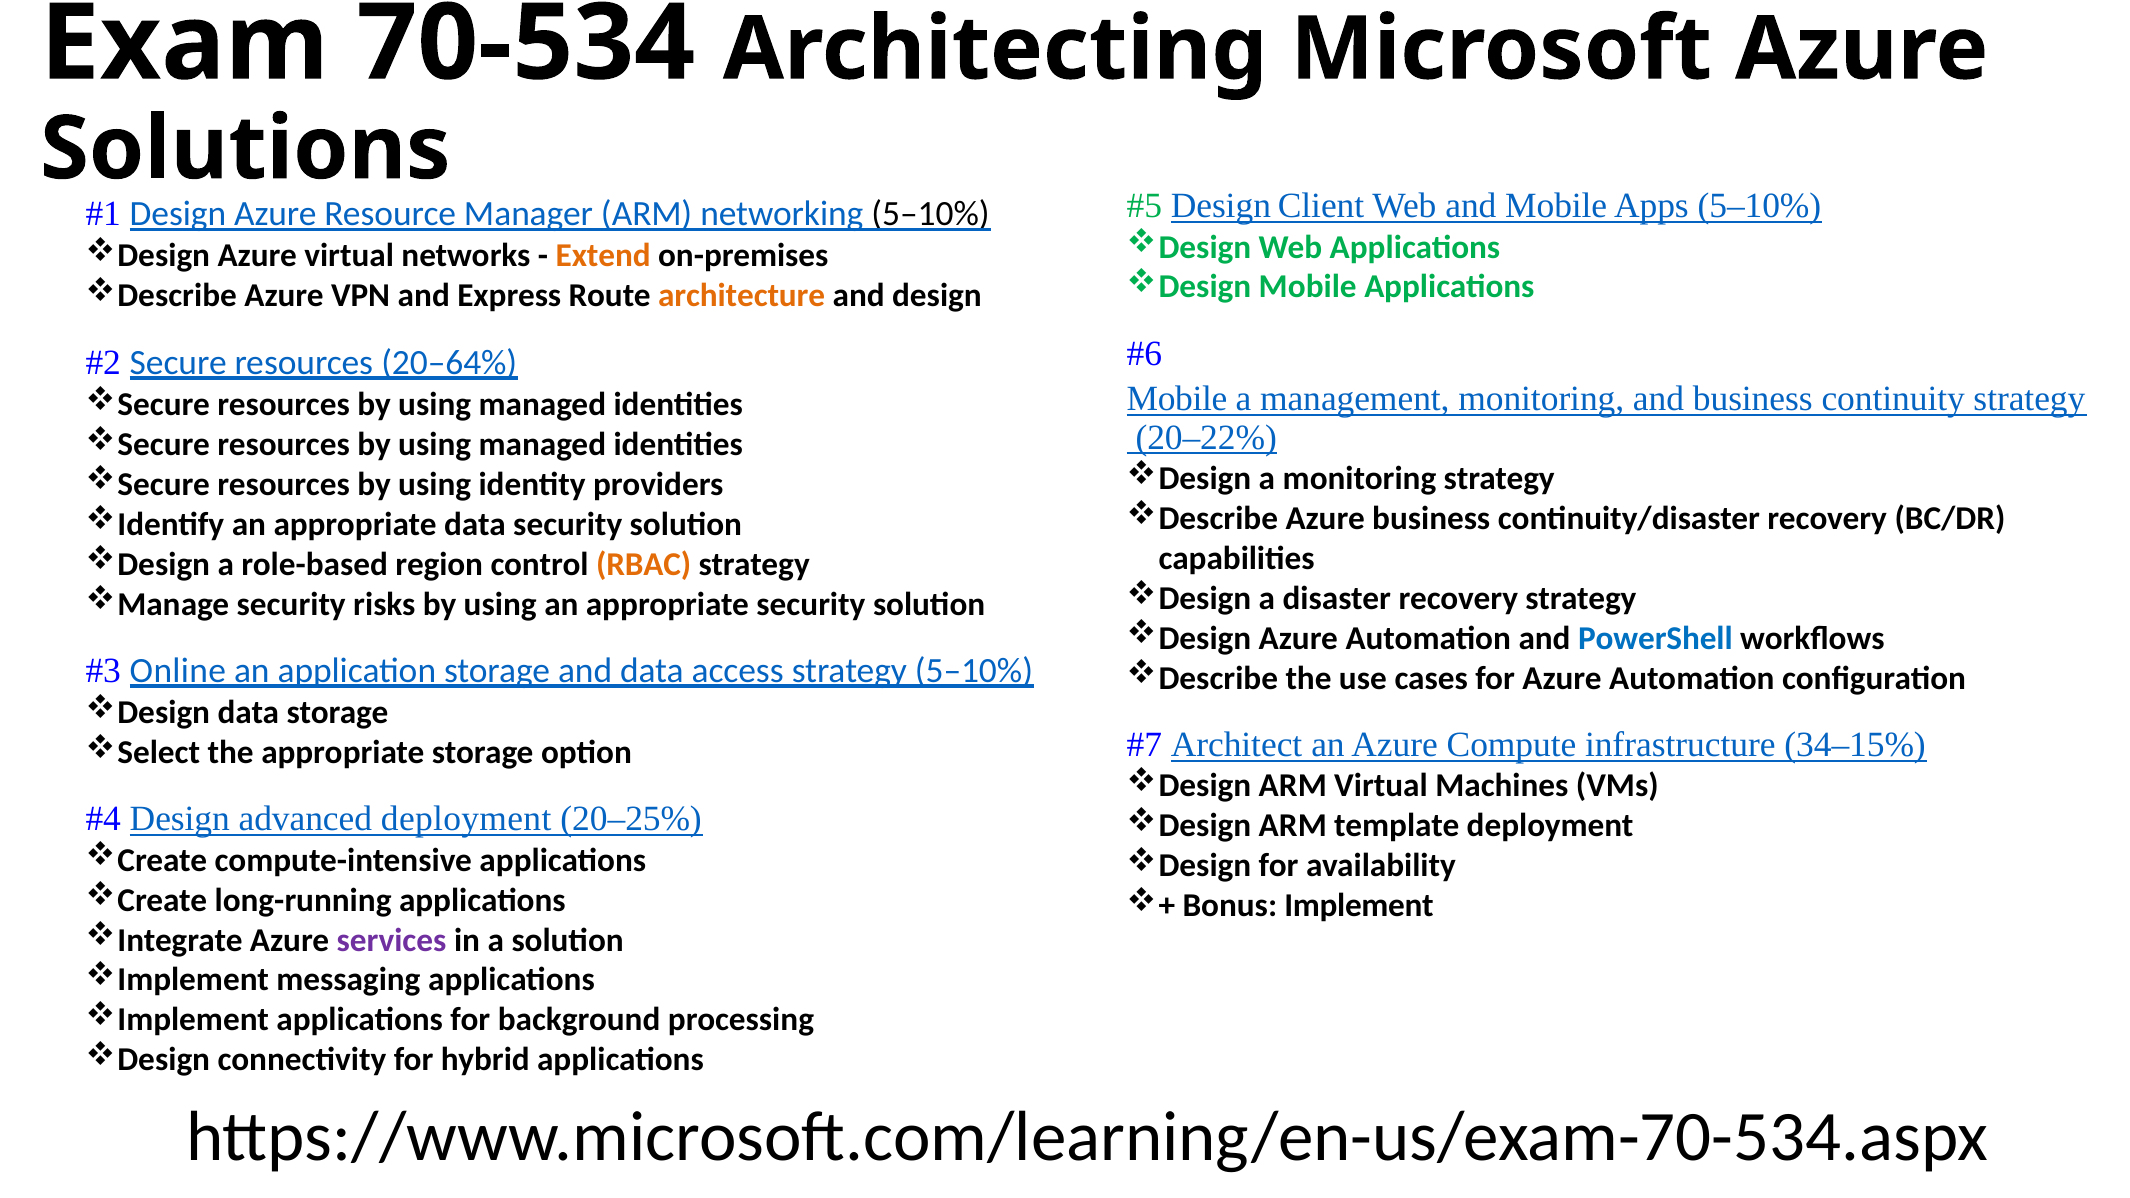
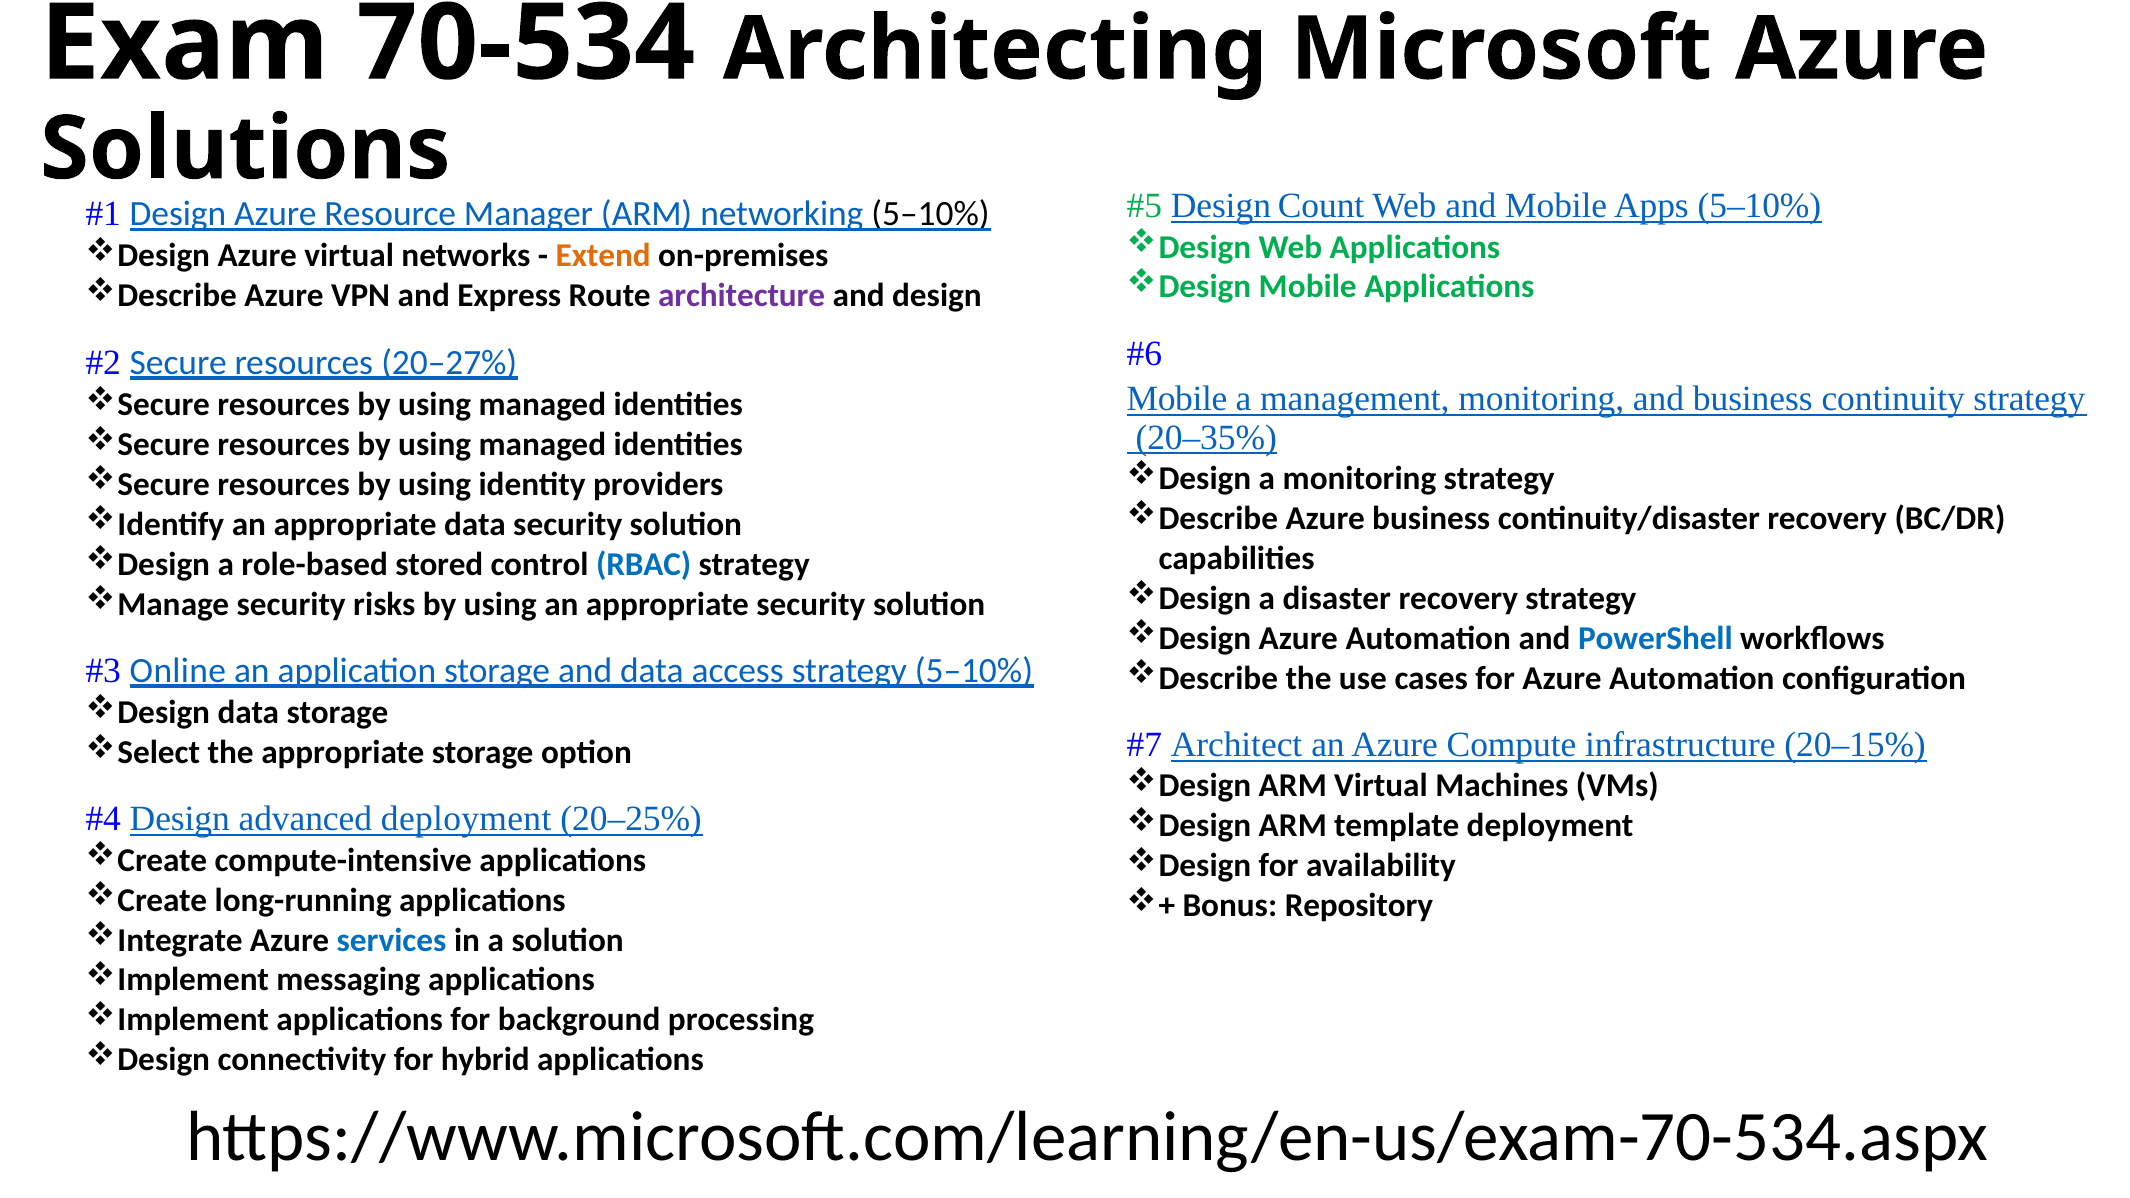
Client: Client -> Count
architecture colour: orange -> purple
20–64%: 20–64% -> 20–27%
20–22%: 20–22% -> 20–35%
region: region -> stored
RBAC colour: orange -> blue
34–15%: 34–15% -> 20–15%
Implement: Implement -> Repository
services colour: purple -> blue
